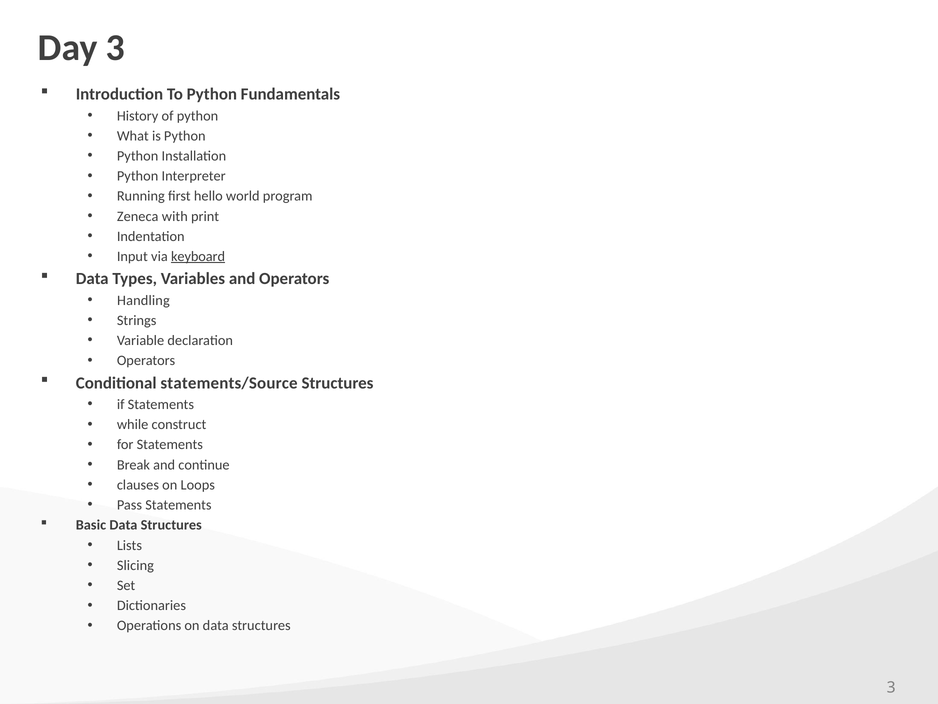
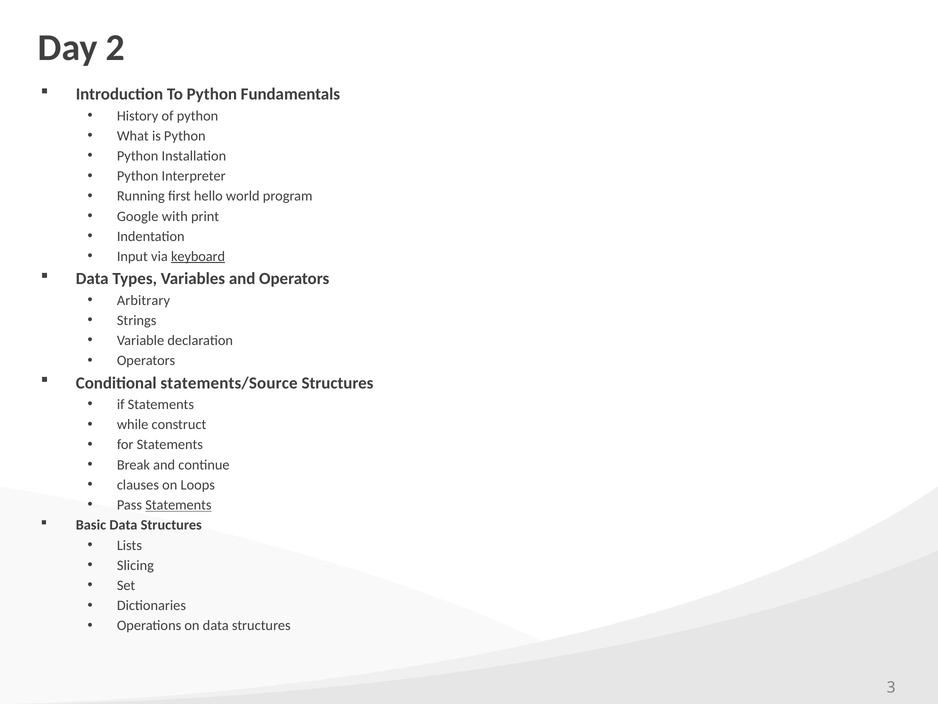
Day 3: 3 -> 2
Zeneca: Zeneca -> Google
Handling: Handling -> Arbitrary
Statements at (178, 505) underline: none -> present
